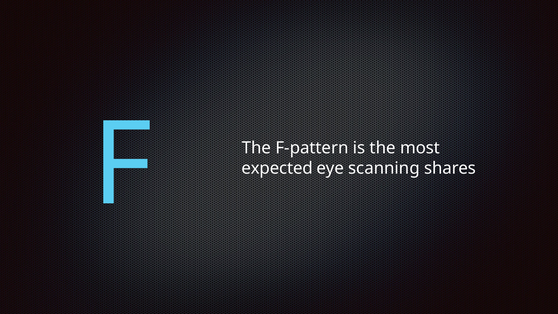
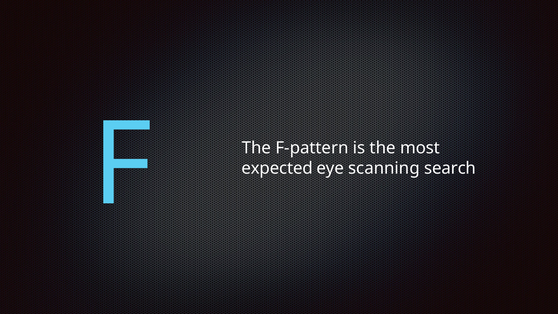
shares: shares -> search
